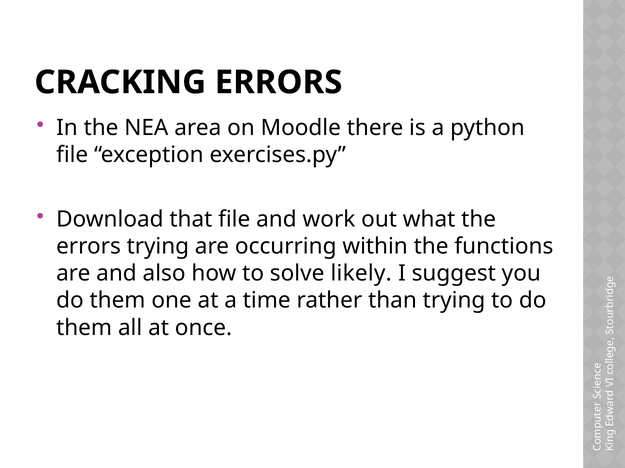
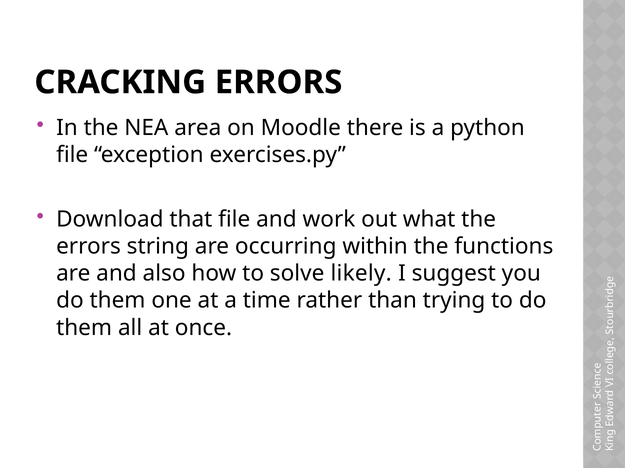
errors trying: trying -> string
